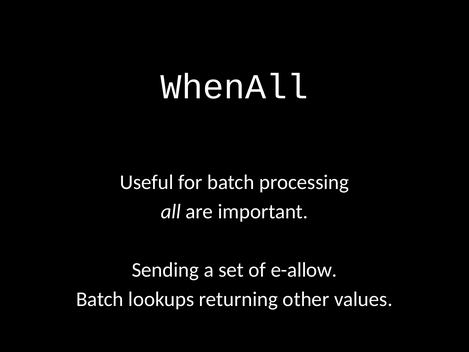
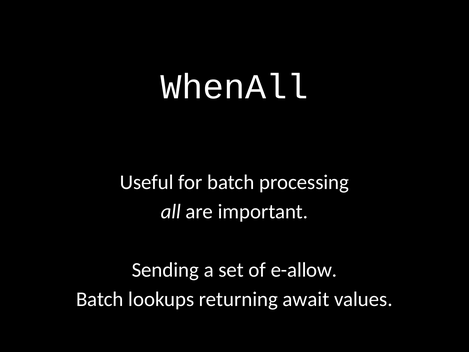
other: other -> await
